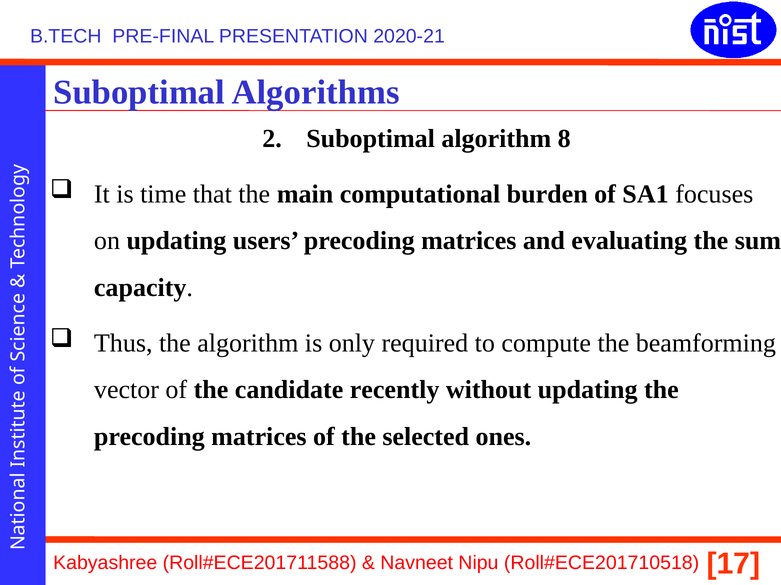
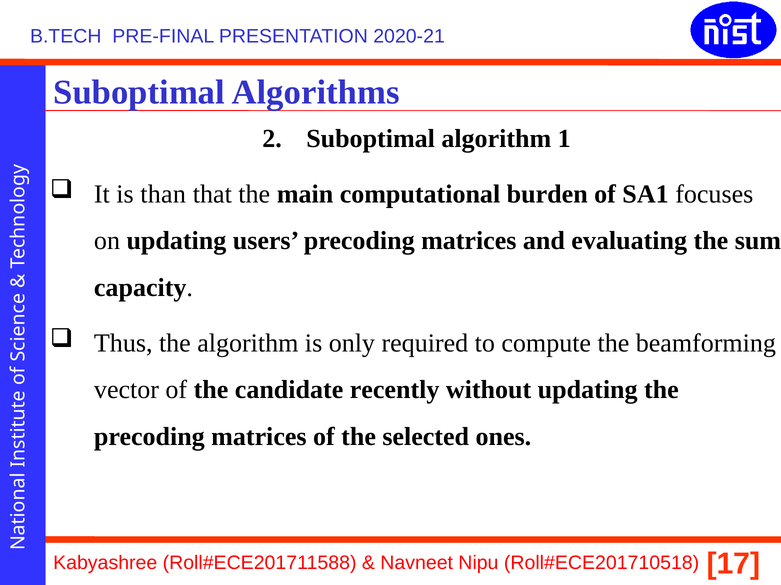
8: 8 -> 1
time: time -> than
